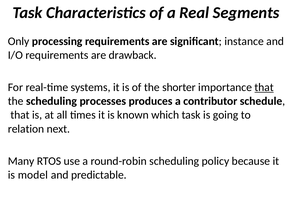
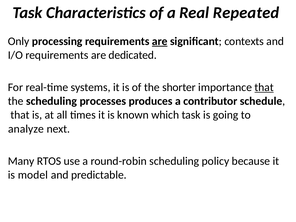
Segments: Segments -> Repeated
are at (160, 41) underline: none -> present
instance: instance -> contexts
drawback: drawback -> dedicated
relation: relation -> analyze
